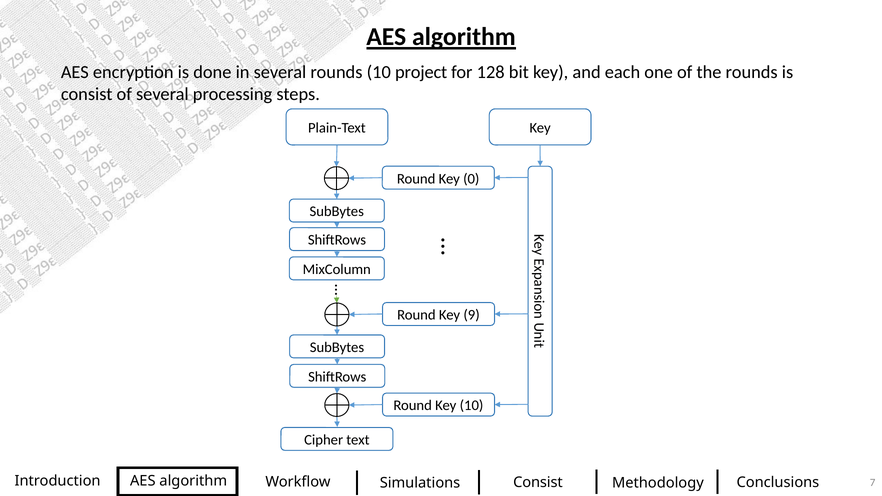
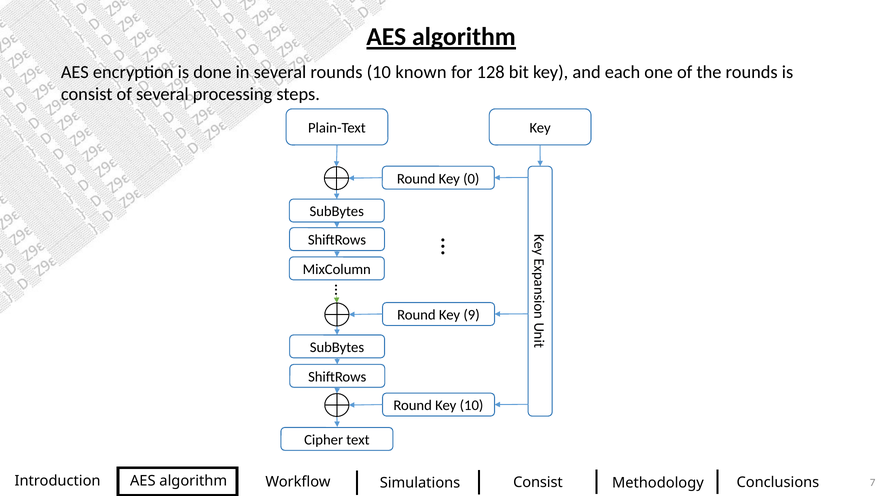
project: project -> known
